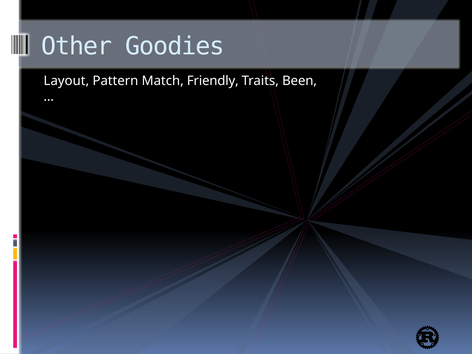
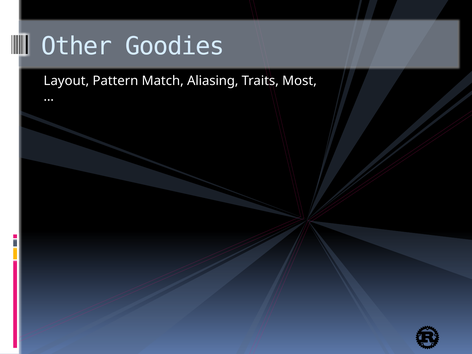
Friendly: Friendly -> Aliasing
Been: Been -> Most
